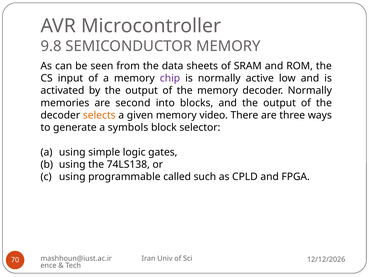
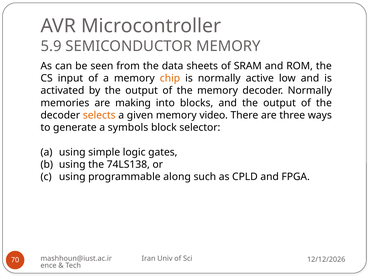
9.8: 9.8 -> 5.9
chip colour: purple -> orange
second: second -> making
called: called -> along
